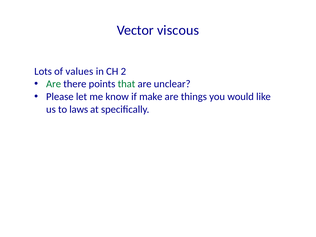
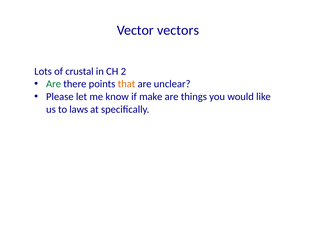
viscous: viscous -> vectors
values: values -> crustal
that colour: green -> orange
